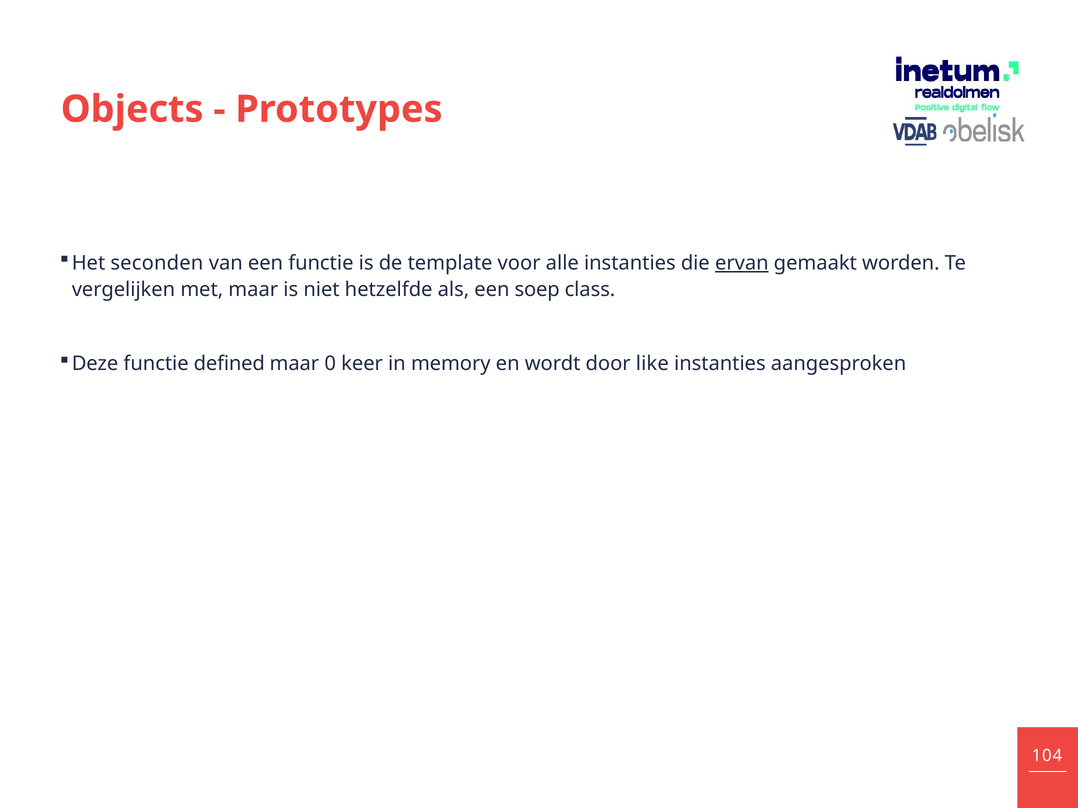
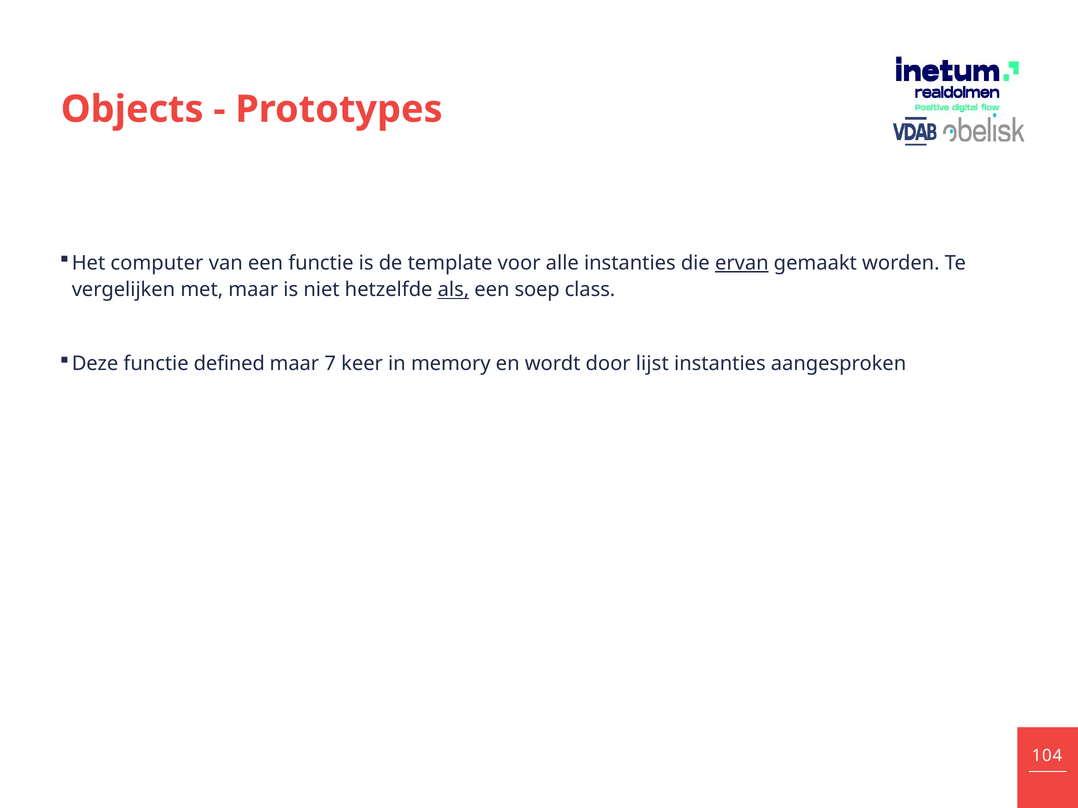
seconden: seconden -> computer
als underline: none -> present
0: 0 -> 7
like: like -> lijst
